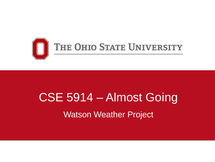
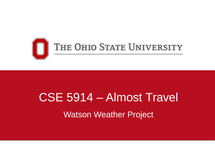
Going: Going -> Travel
